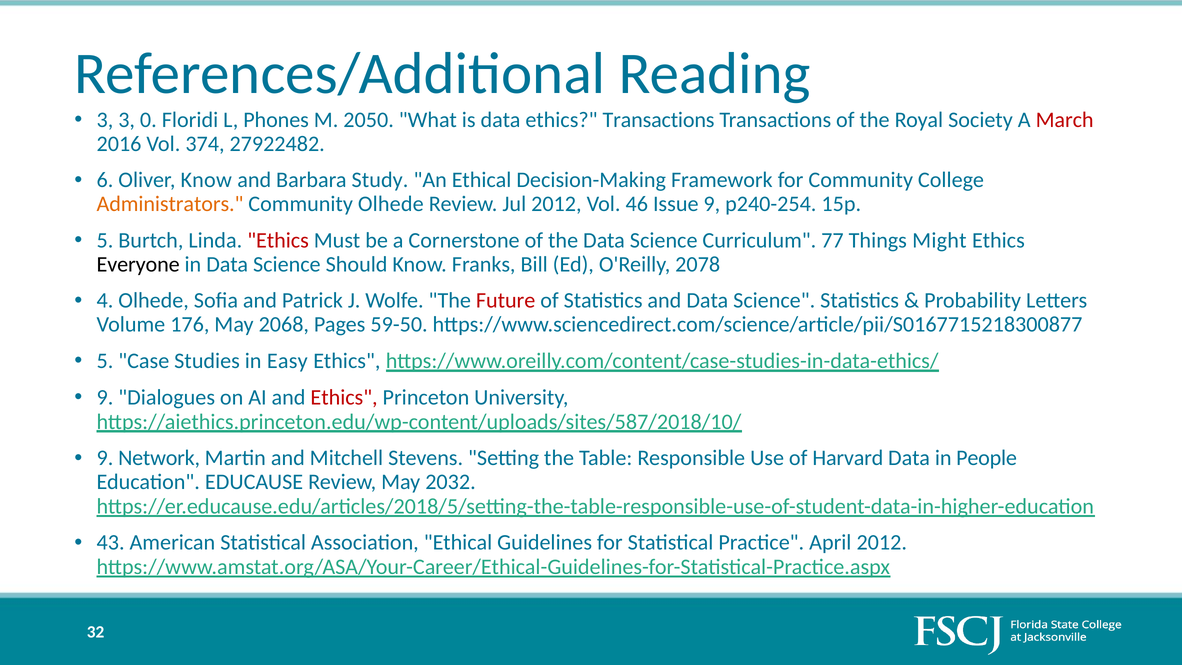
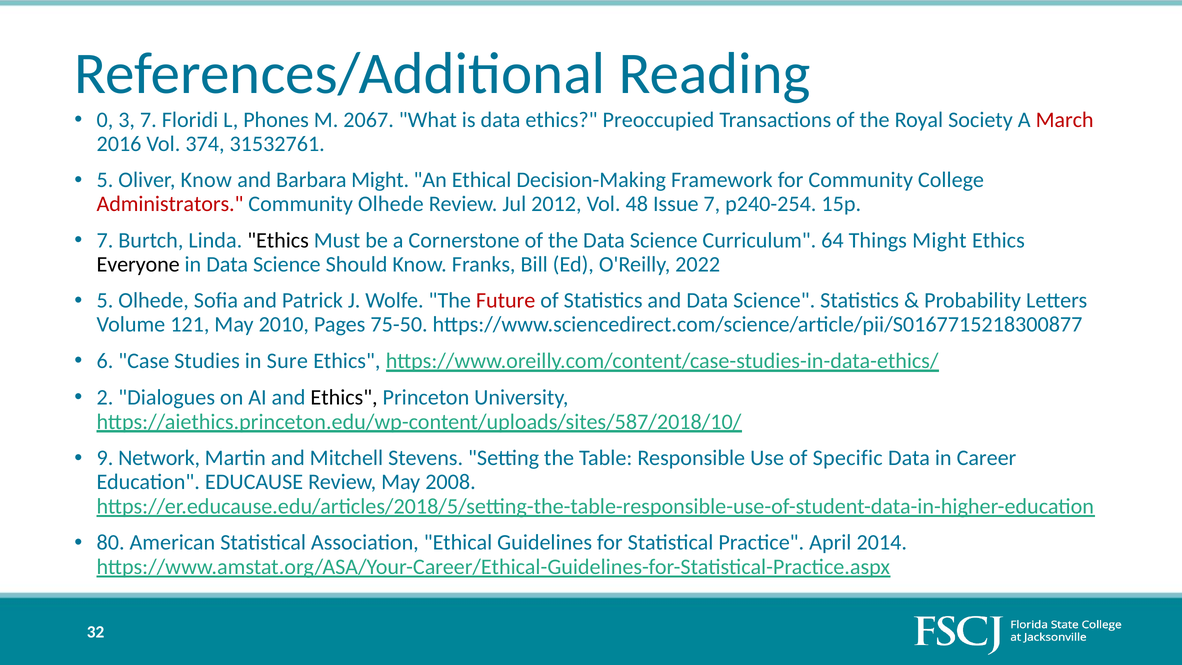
3 at (105, 120): 3 -> 0
3 0: 0 -> 7
2050: 2050 -> 2067
ethics Transactions: Transactions -> Preoccupied
27922482: 27922482 -> 31532761
6 at (105, 180): 6 -> 5
Barbara Study: Study -> Might
Administrators colour: orange -> red
46: 46 -> 48
Issue 9: 9 -> 7
5 at (105, 240): 5 -> 7
Ethics at (278, 240) colour: red -> black
77: 77 -> 64
2078: 2078 -> 2022
4 at (105, 300): 4 -> 5
176: 176 -> 121
2068: 2068 -> 2010
59-50: 59-50 -> 75-50
5 at (105, 361): 5 -> 6
Easy: Easy -> Sure
9 at (105, 397): 9 -> 2
Ethics at (344, 397) colour: red -> black
Harvard: Harvard -> Specific
People: People -> Career
2032: 2032 -> 2008
43: 43 -> 80
April 2012: 2012 -> 2014
